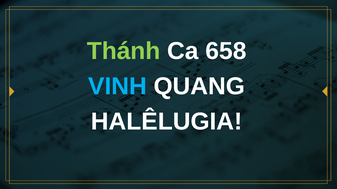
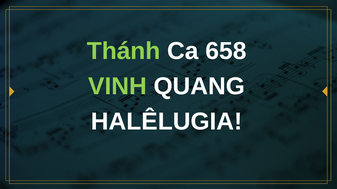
VINH colour: light blue -> light green
